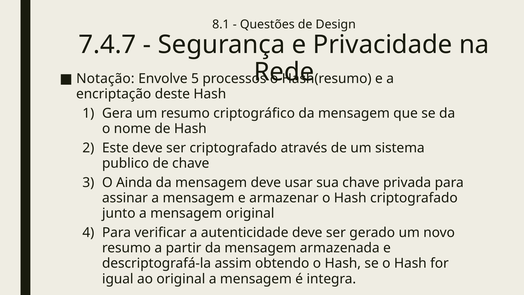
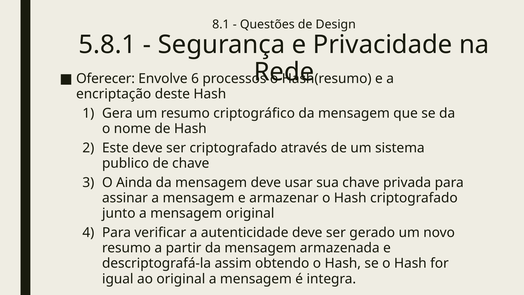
7.4.7: 7.4.7 -> 5.8.1
Notação: Notação -> Oferecer
5: 5 -> 6
